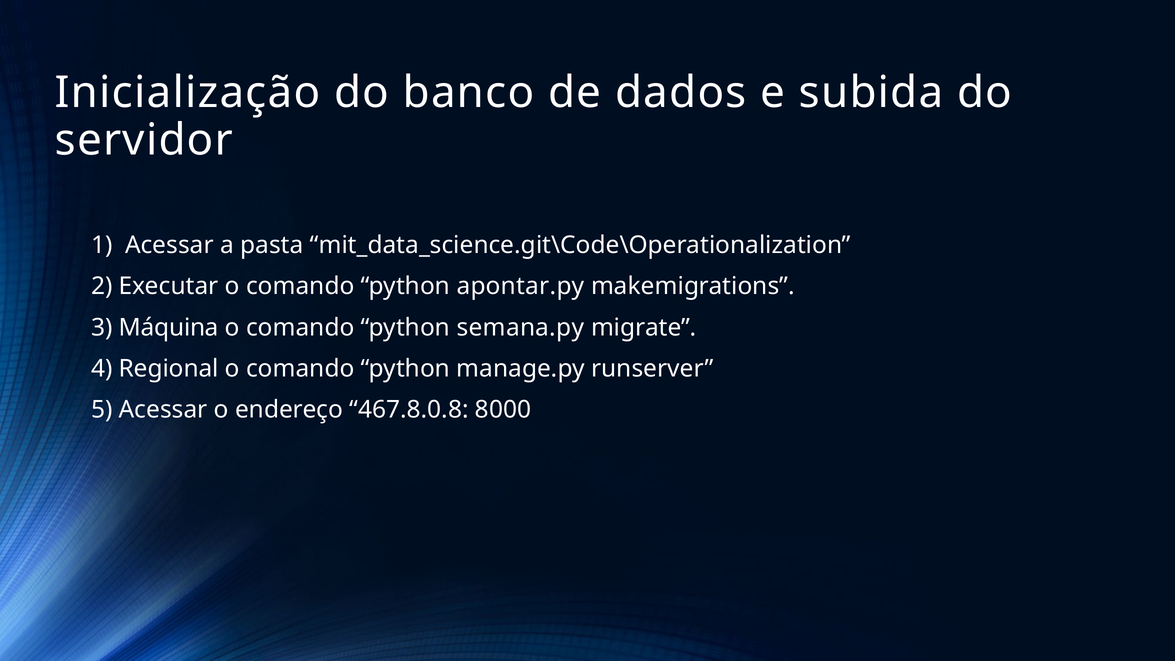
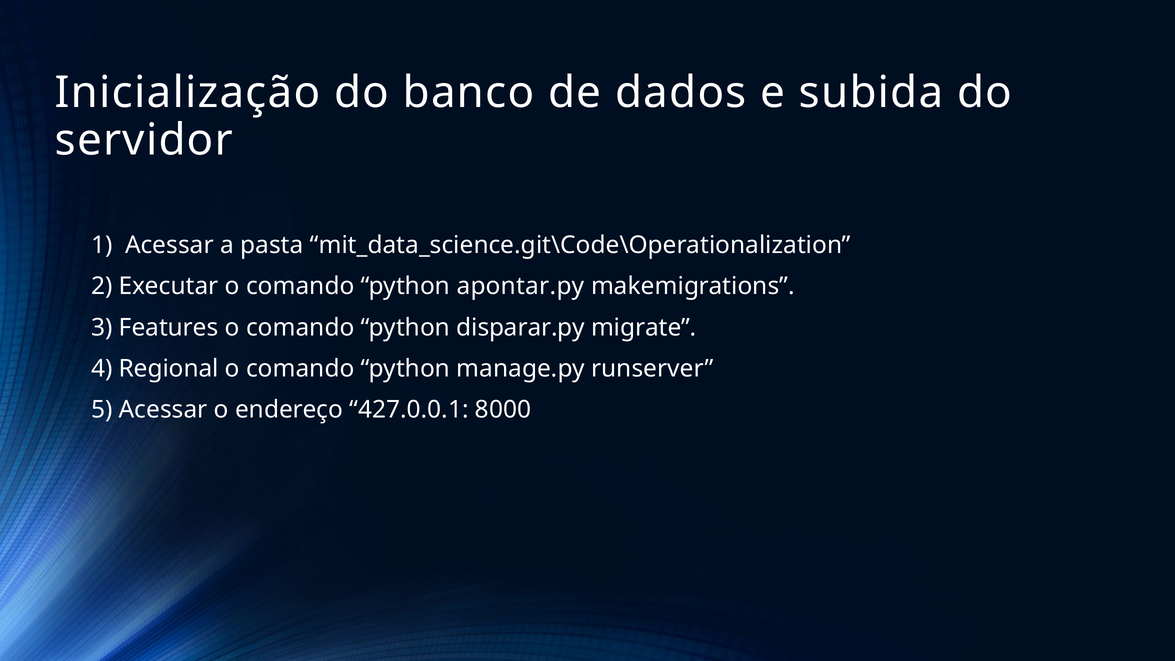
Máquina: Máquina -> Features
semana.py: semana.py -> disparar.py
467.8.0.8: 467.8.0.8 -> 427.0.0.1
